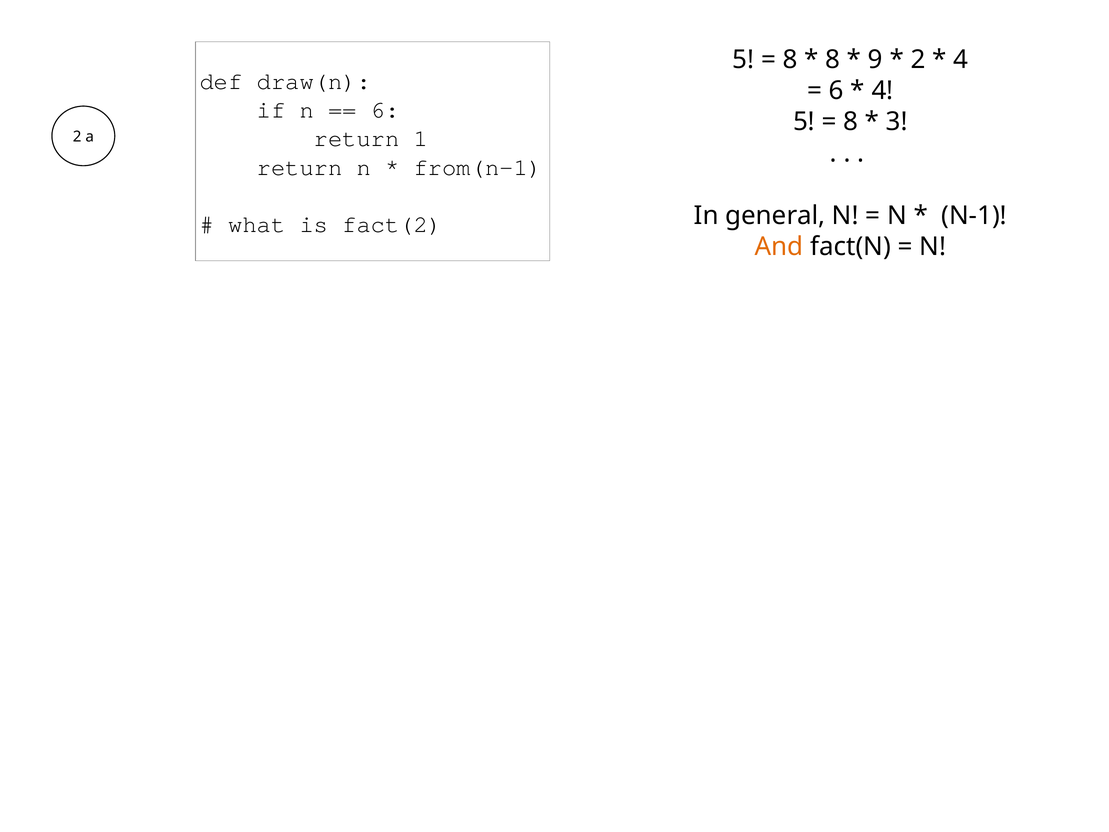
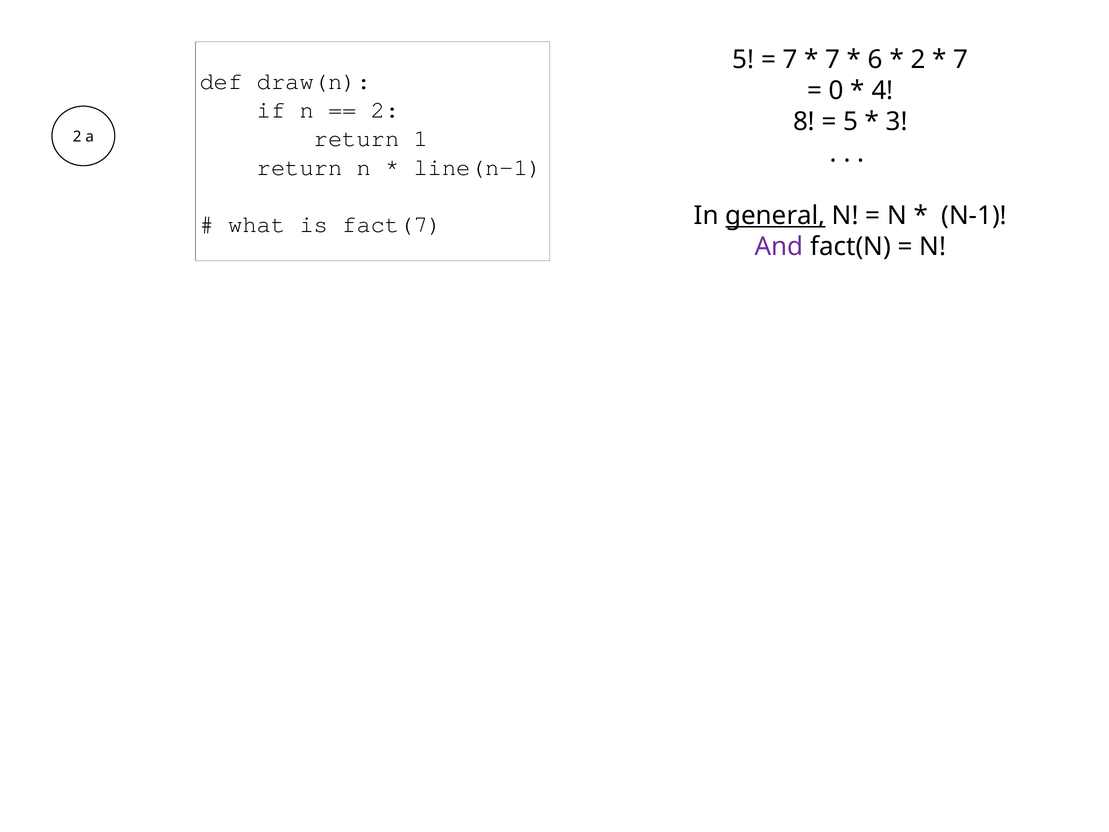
8 at (790, 59): 8 -> 7
8 at (833, 59): 8 -> 7
9: 9 -> 6
4 at (961, 59): 4 -> 7
6 at (836, 91): 6 -> 0
6 at (385, 110): 6 -> 2
5 at (804, 122): 5 -> 8
8 at (851, 122): 8 -> 5
from(n-1: from(n-1 -> line(n-1
general underline: none -> present
fact(2: fact(2 -> fact(7
And colour: orange -> purple
